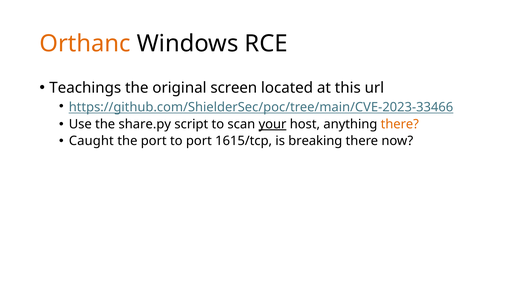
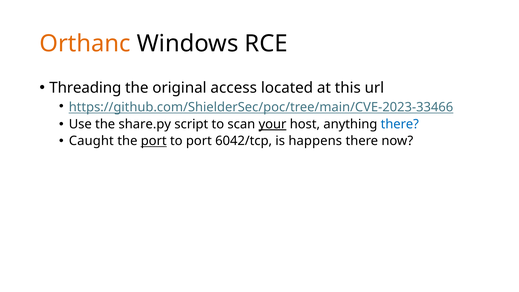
Teachings: Teachings -> Threading
screen: screen -> access
there at (400, 124) colour: orange -> blue
port at (154, 141) underline: none -> present
1615/tcp: 1615/tcp -> 6042/tcp
breaking: breaking -> happens
